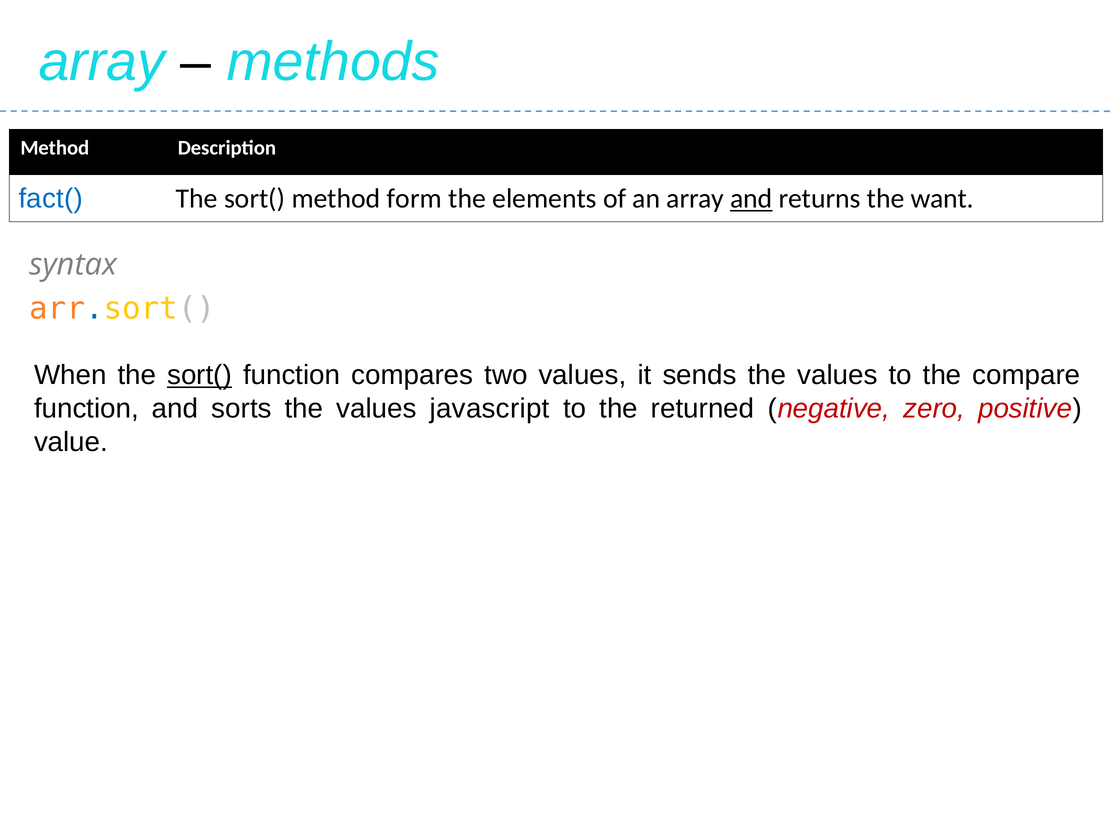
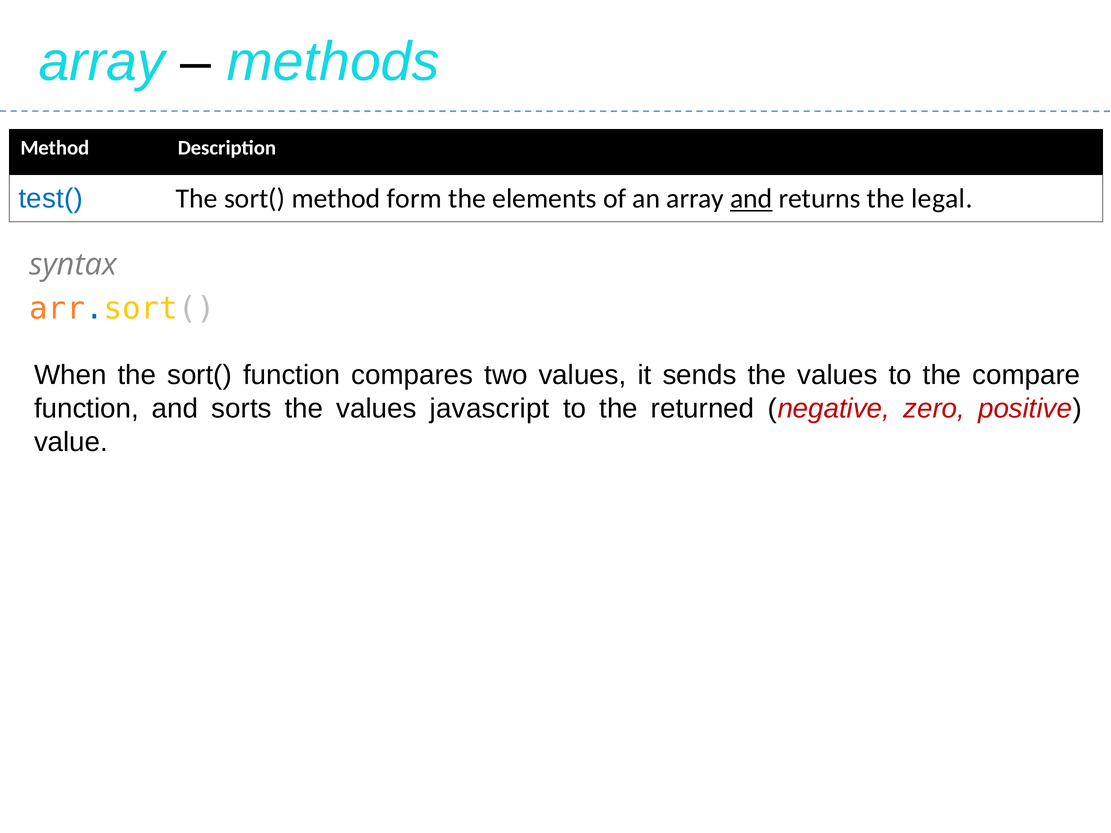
fact(: fact( -> test(
want: want -> legal
sort( at (200, 375) underline: present -> none
